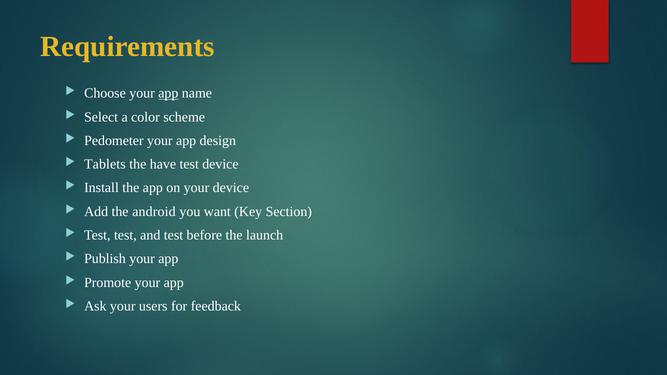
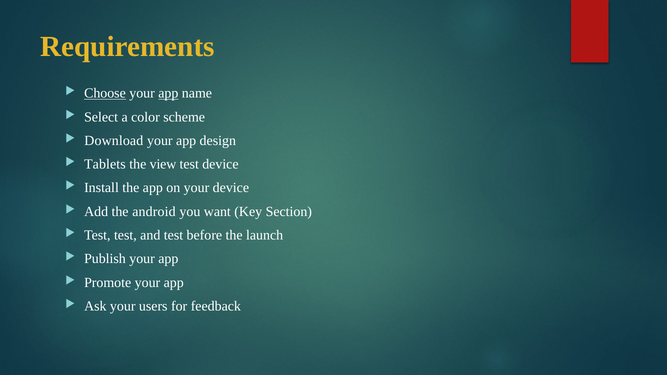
Choose underline: none -> present
Pedometer: Pedometer -> Download
have: have -> view
